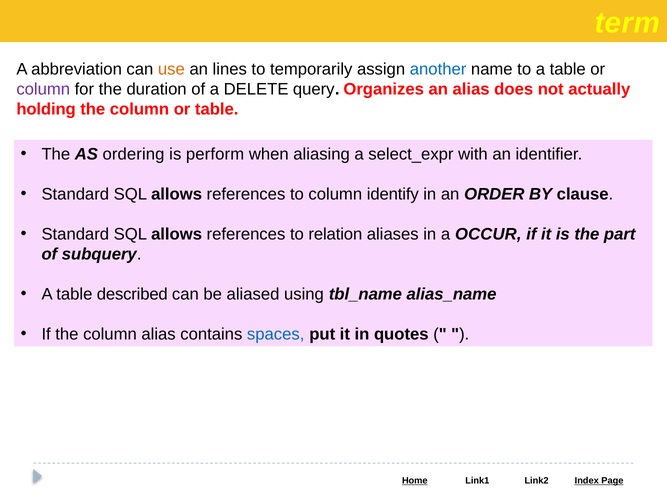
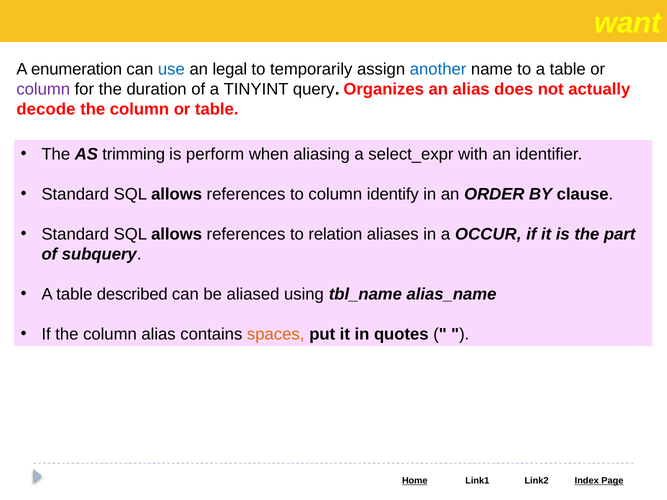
term: term -> want
abbreviation: abbreviation -> enumeration
use colour: orange -> blue
lines: lines -> legal
DELETE: DELETE -> TINYINT
holding: holding -> decode
ordering: ordering -> trimming
spaces colour: blue -> orange
